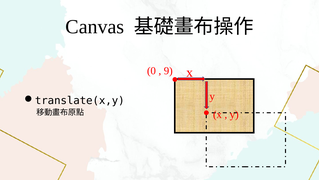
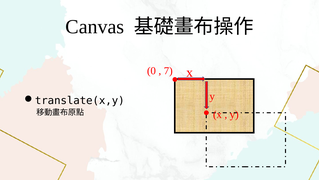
9: 9 -> 7
